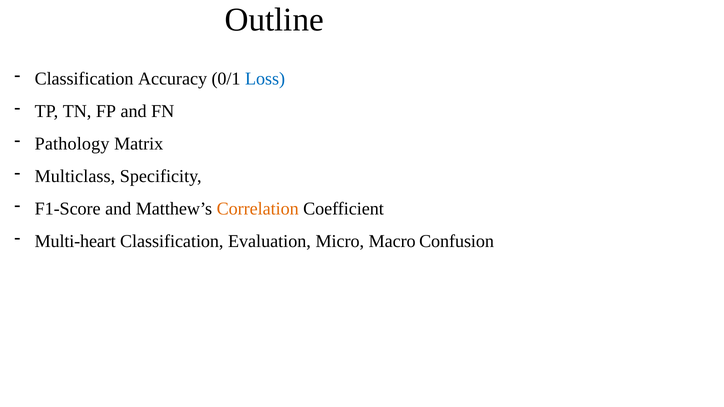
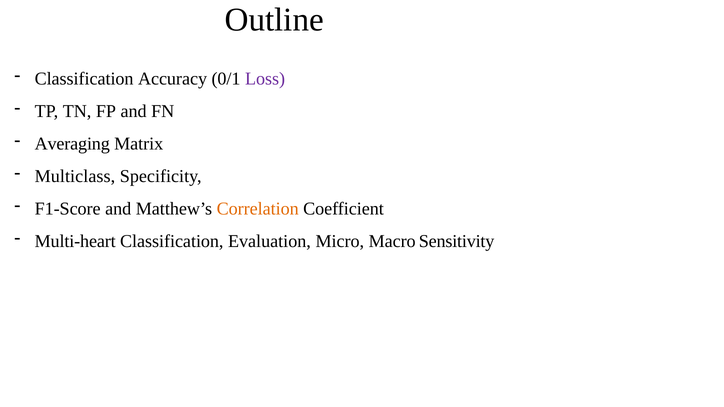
Loss colour: blue -> purple
Pathology: Pathology -> Averaging
Confusion: Confusion -> Sensitivity
